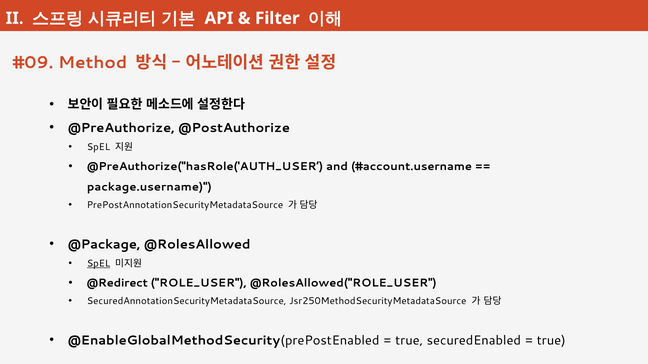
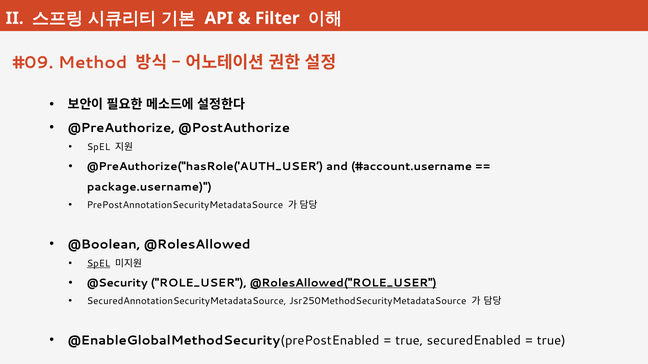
@Package: @Package -> @Boolean
@Redirect: @Redirect -> @Security
@RolesAllowed("ROLE_USER underline: none -> present
